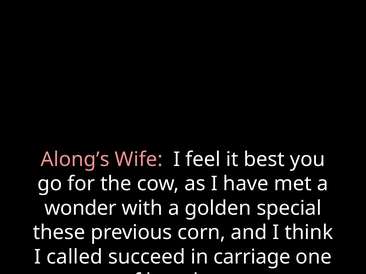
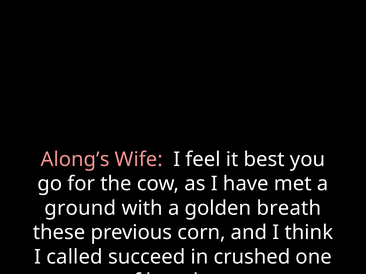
wonder: wonder -> ground
special: special -> breath
carriage: carriage -> crushed
